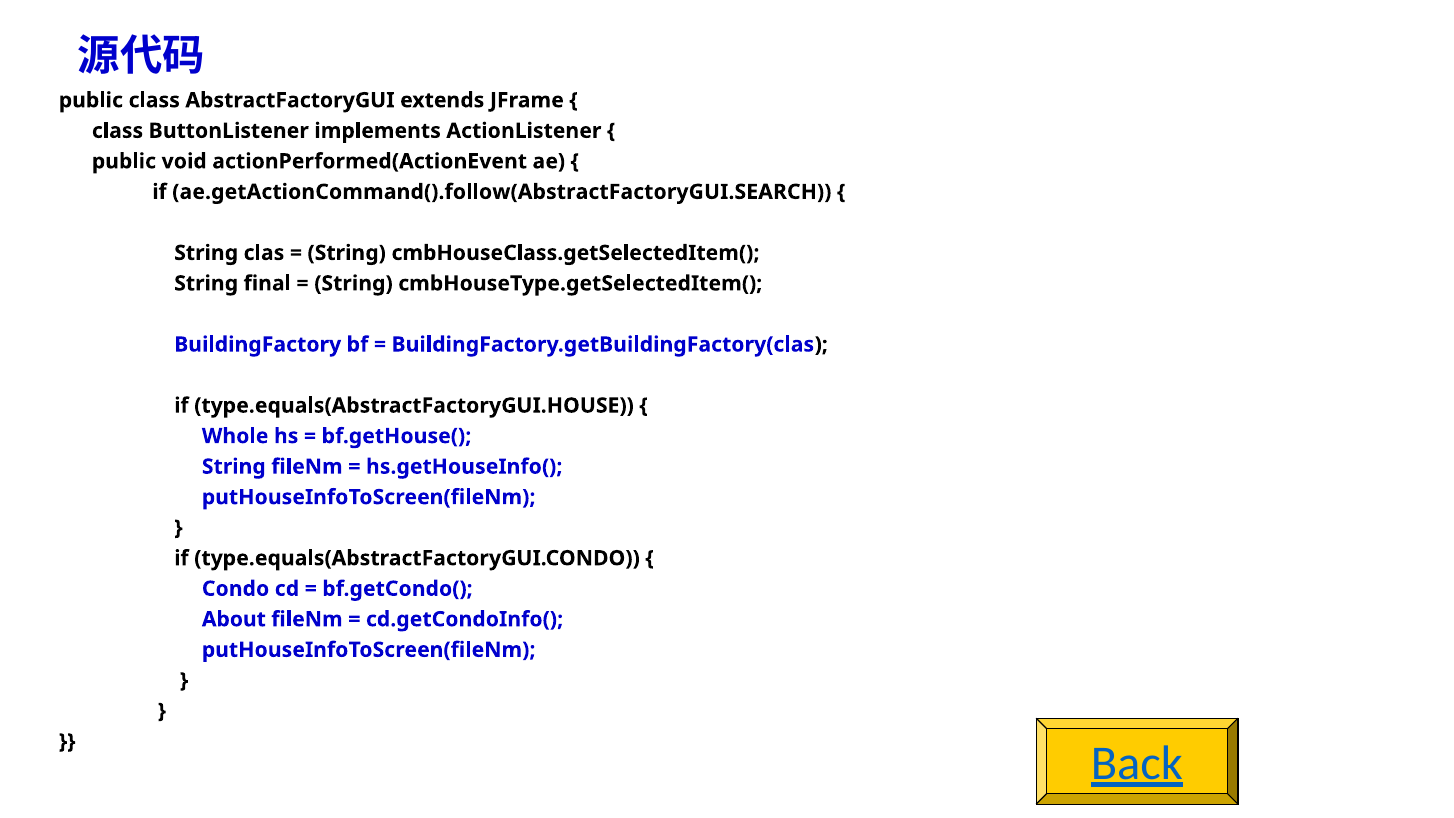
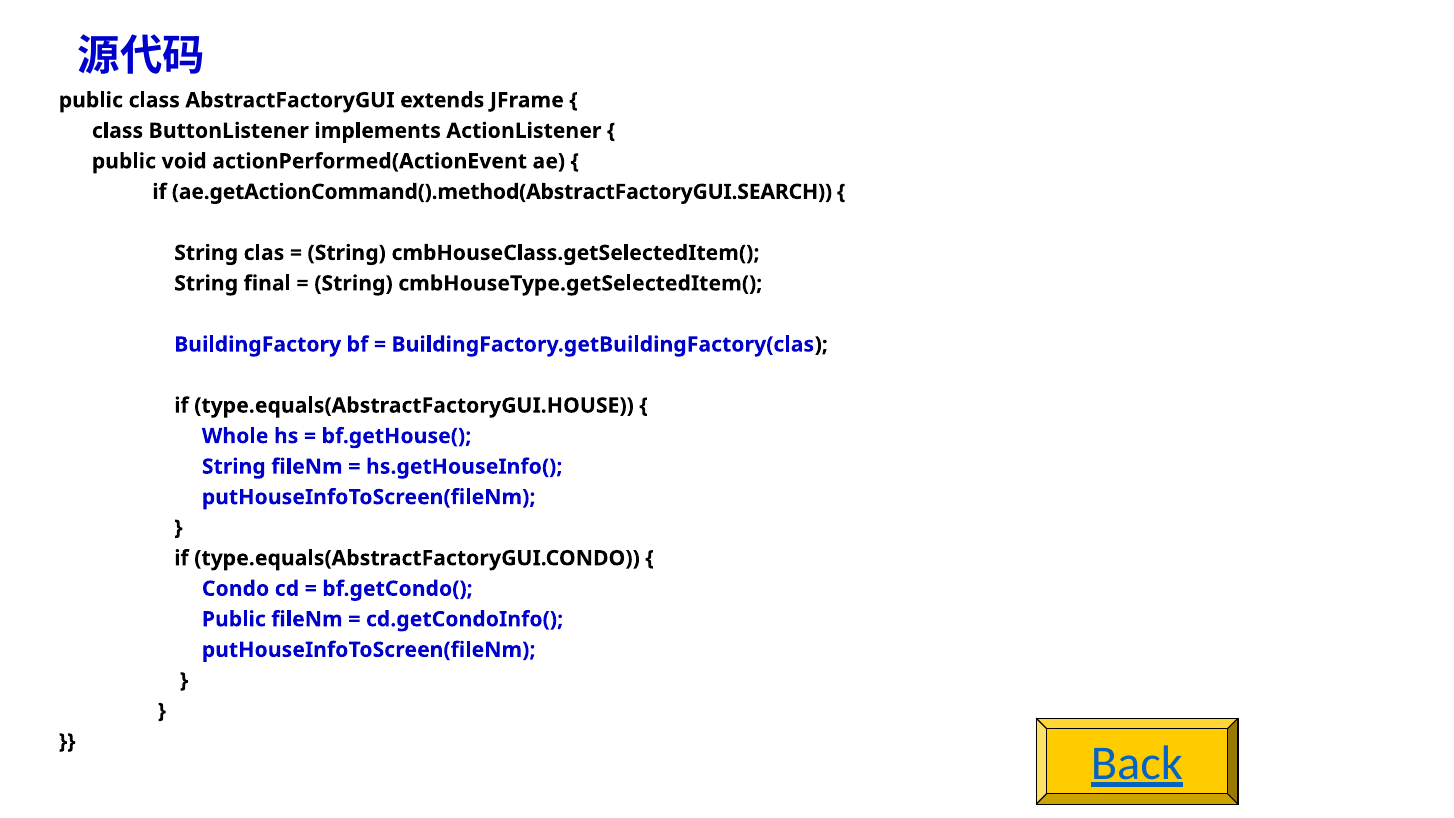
ae.getActionCommand().follow(AbstractFactoryGUI.SEARCH: ae.getActionCommand().follow(AbstractFactoryGUI.SEARCH -> ae.getActionCommand().method(AbstractFactoryGUI.SEARCH
About at (234, 619): About -> Public
